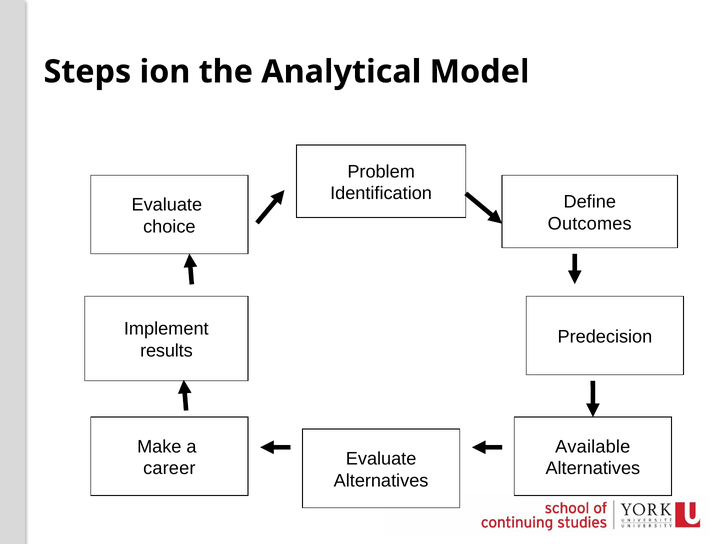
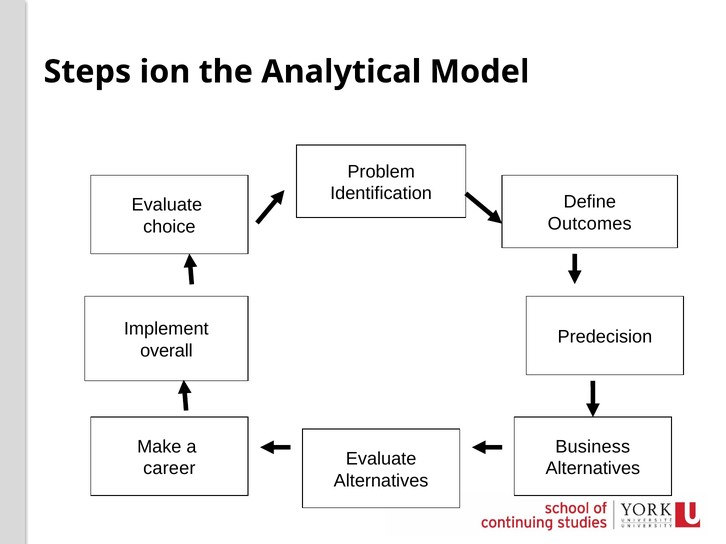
results: results -> overall
Available: Available -> Business
